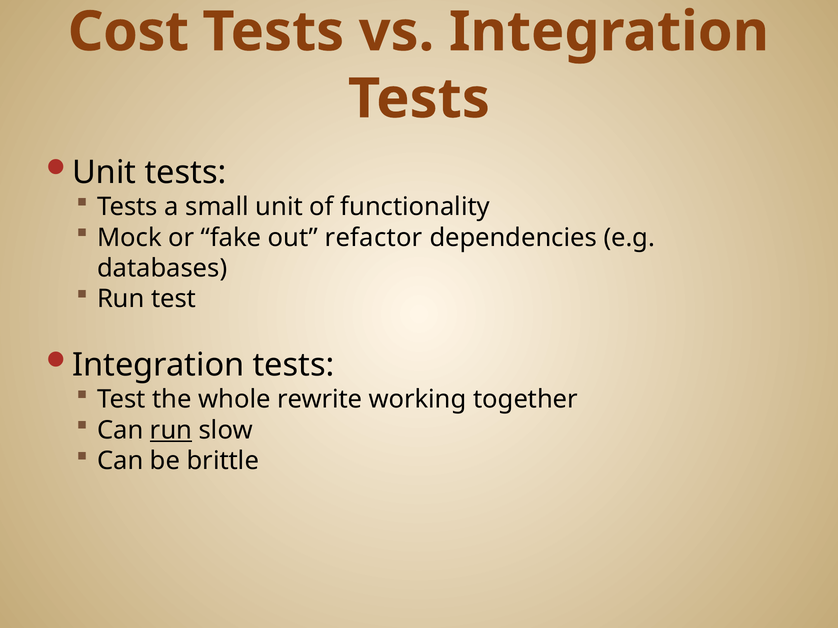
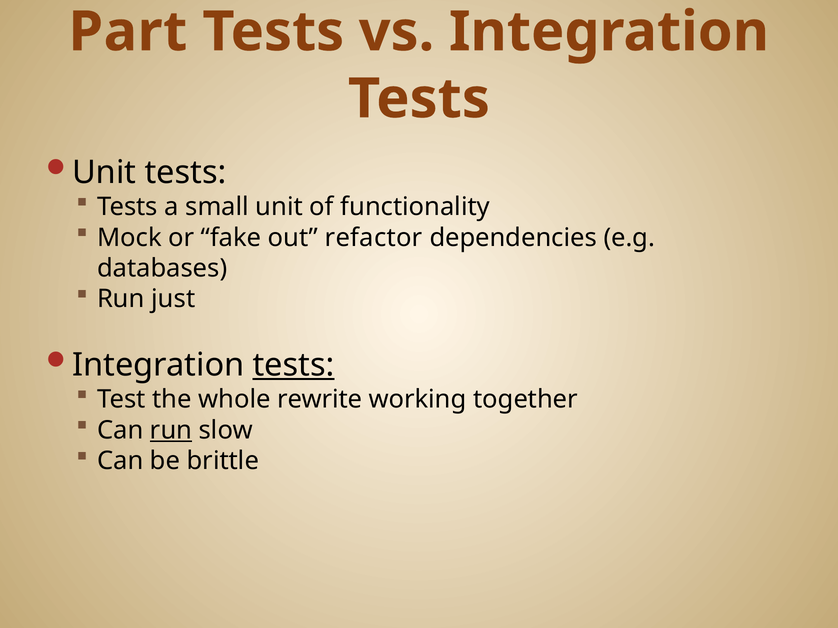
Cost: Cost -> Part
Run test: test -> just
tests at (294, 365) underline: none -> present
